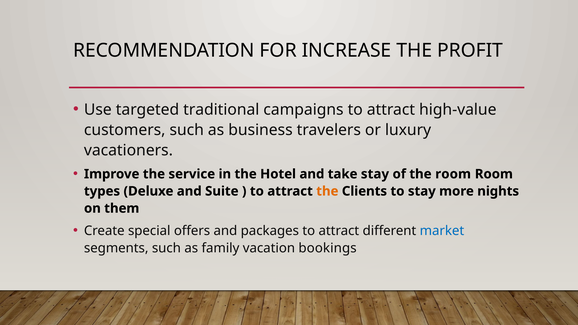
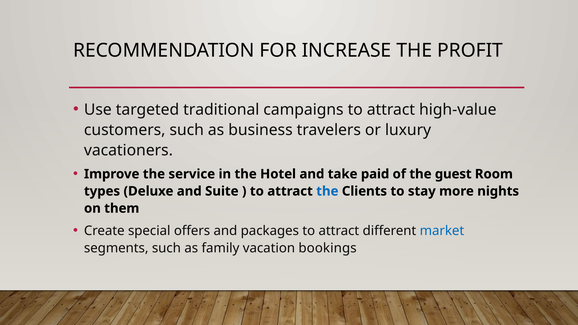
take stay: stay -> paid
the room: room -> guest
the at (327, 191) colour: orange -> blue
